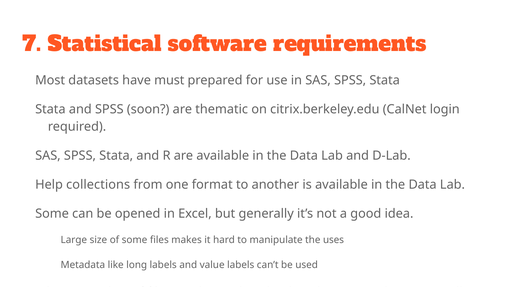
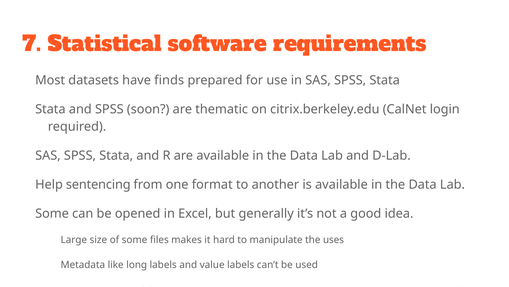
must: must -> finds
collections: collections -> sentencing
